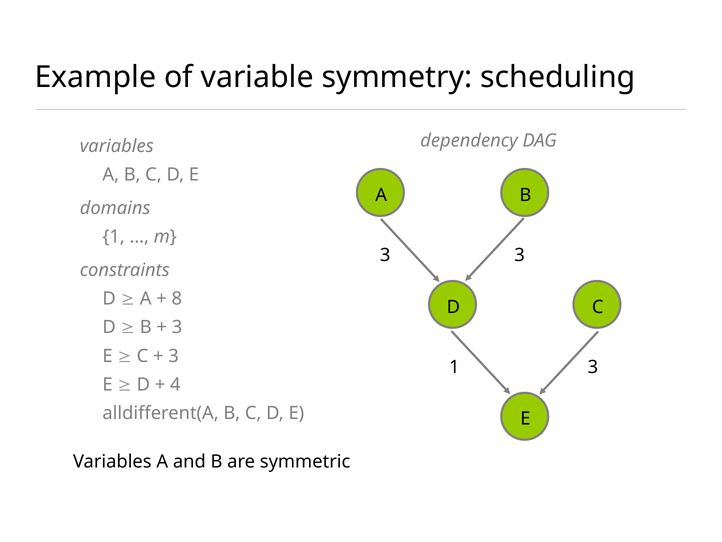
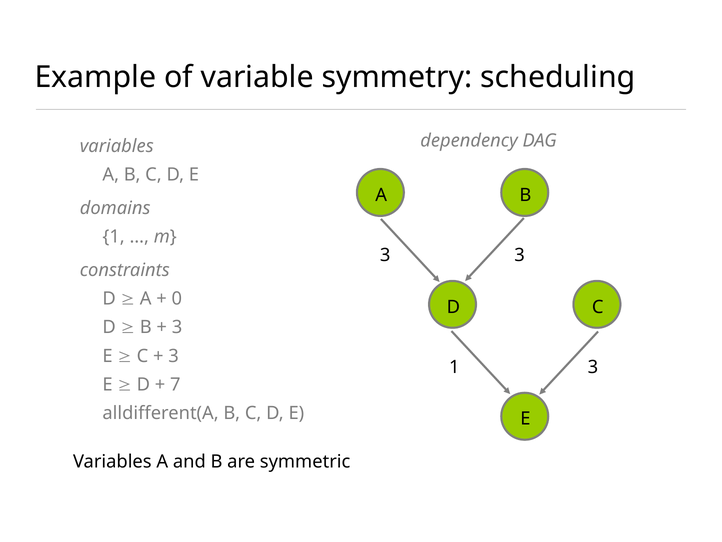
8: 8 -> 0
4: 4 -> 7
